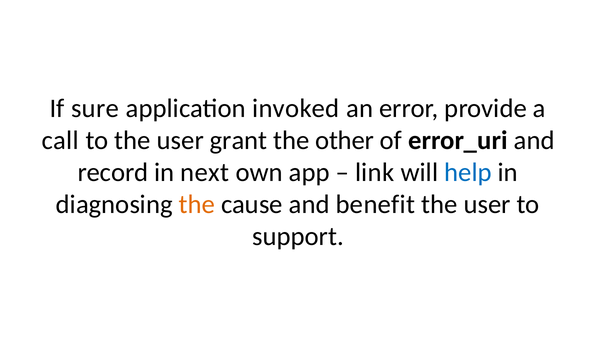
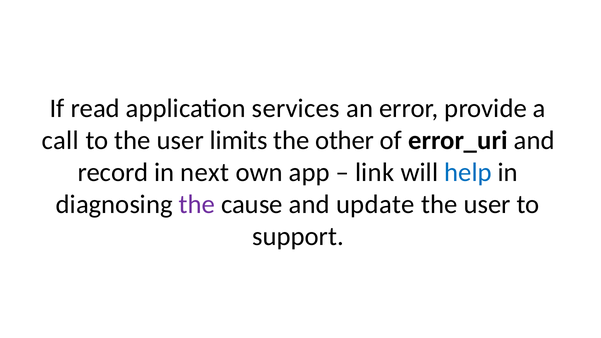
sure: sure -> read
invoked: invoked -> services
grant: grant -> limits
the at (197, 205) colour: orange -> purple
benefit: benefit -> update
